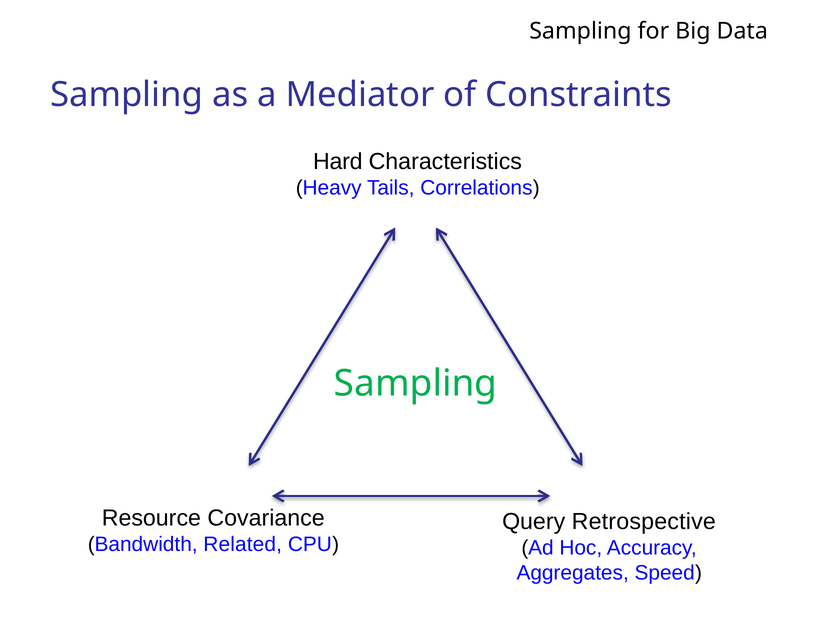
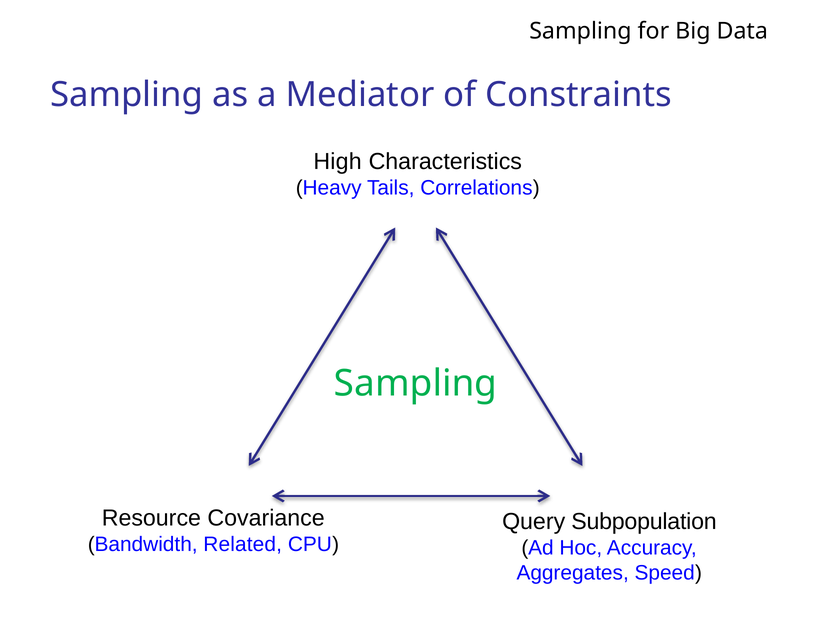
Hard: Hard -> High
Retrospective: Retrospective -> Subpopulation
